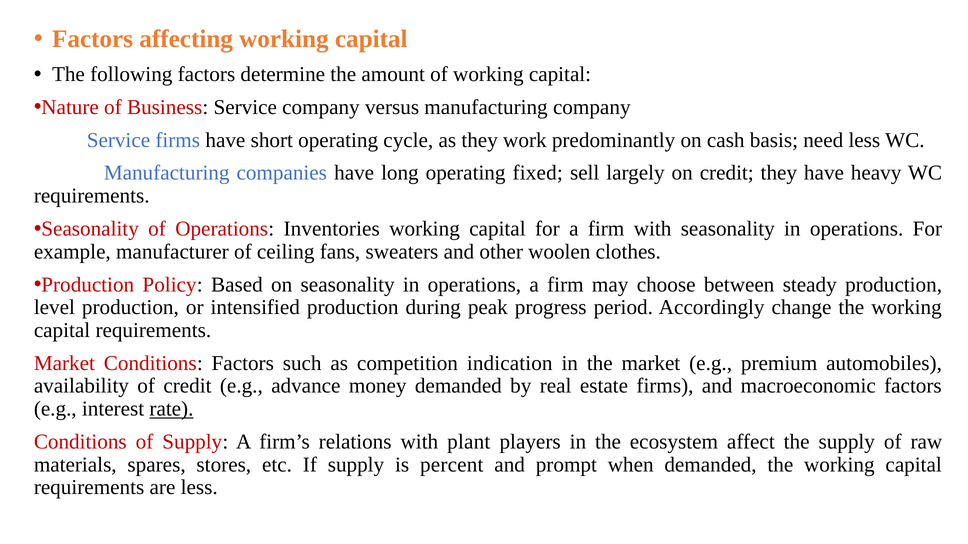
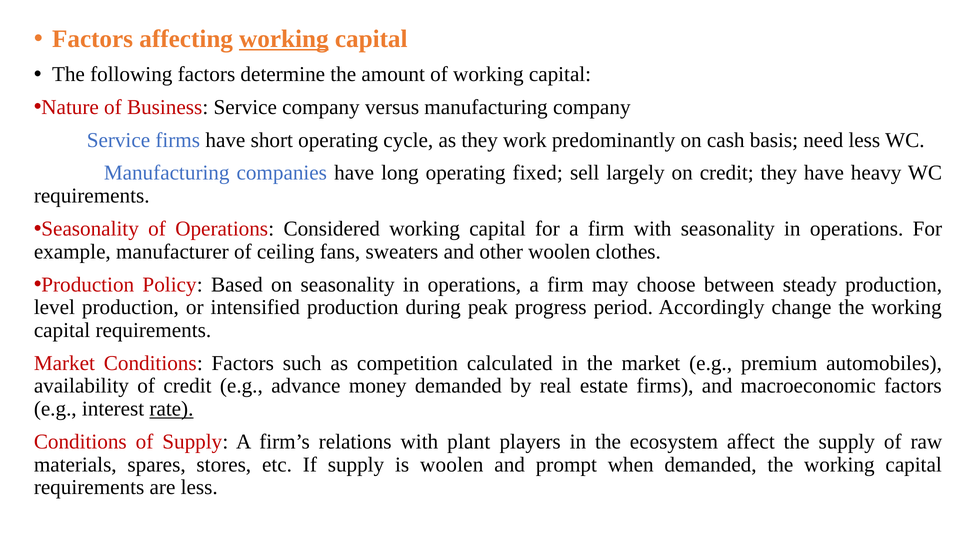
working at (284, 39) underline: none -> present
Inventories: Inventories -> Considered
indication: indication -> calculated
is percent: percent -> woolen
